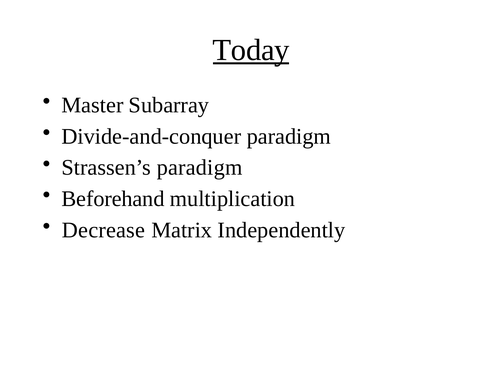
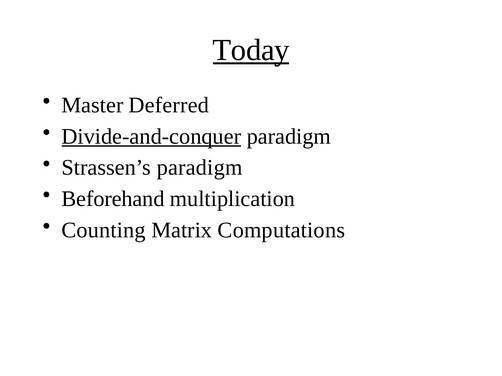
Subarray: Subarray -> Deferred
Divide-and-conquer underline: none -> present
Decrease: Decrease -> Counting
Independently: Independently -> Computations
